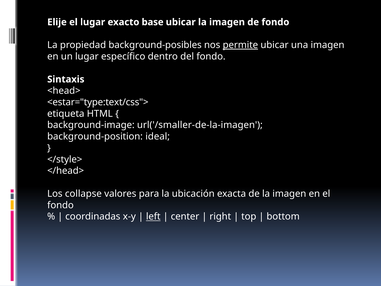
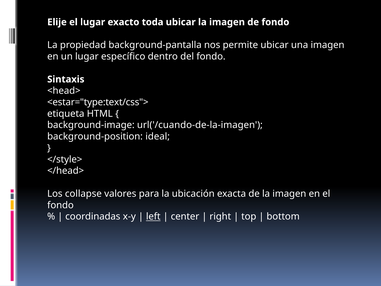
base: base -> toda
background-posibles: background-posibles -> background-pantalla
permite underline: present -> none
url('/smaller-de-la-imagen: url('/smaller-de-la-imagen -> url('/cuando-de-la-imagen
